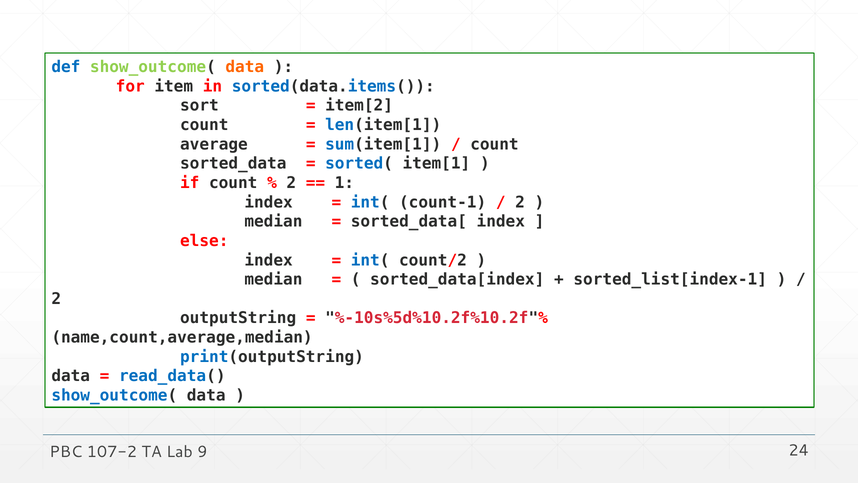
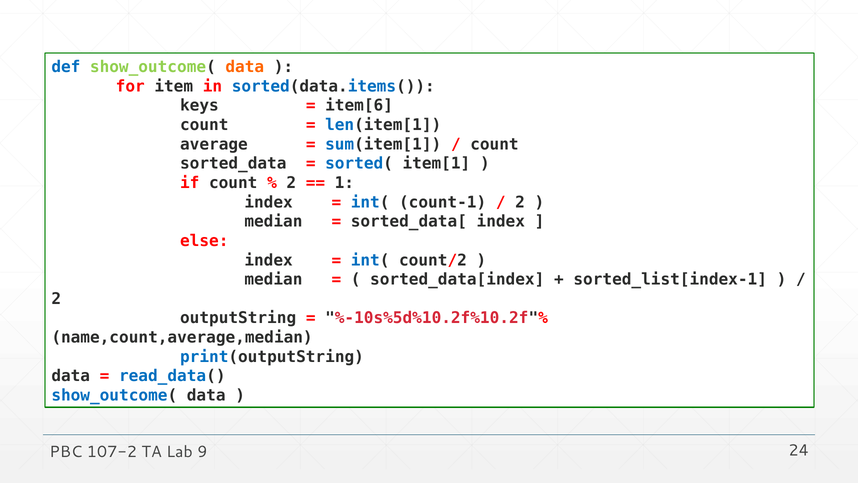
sort: sort -> keys
item[2: item[2 -> item[6
